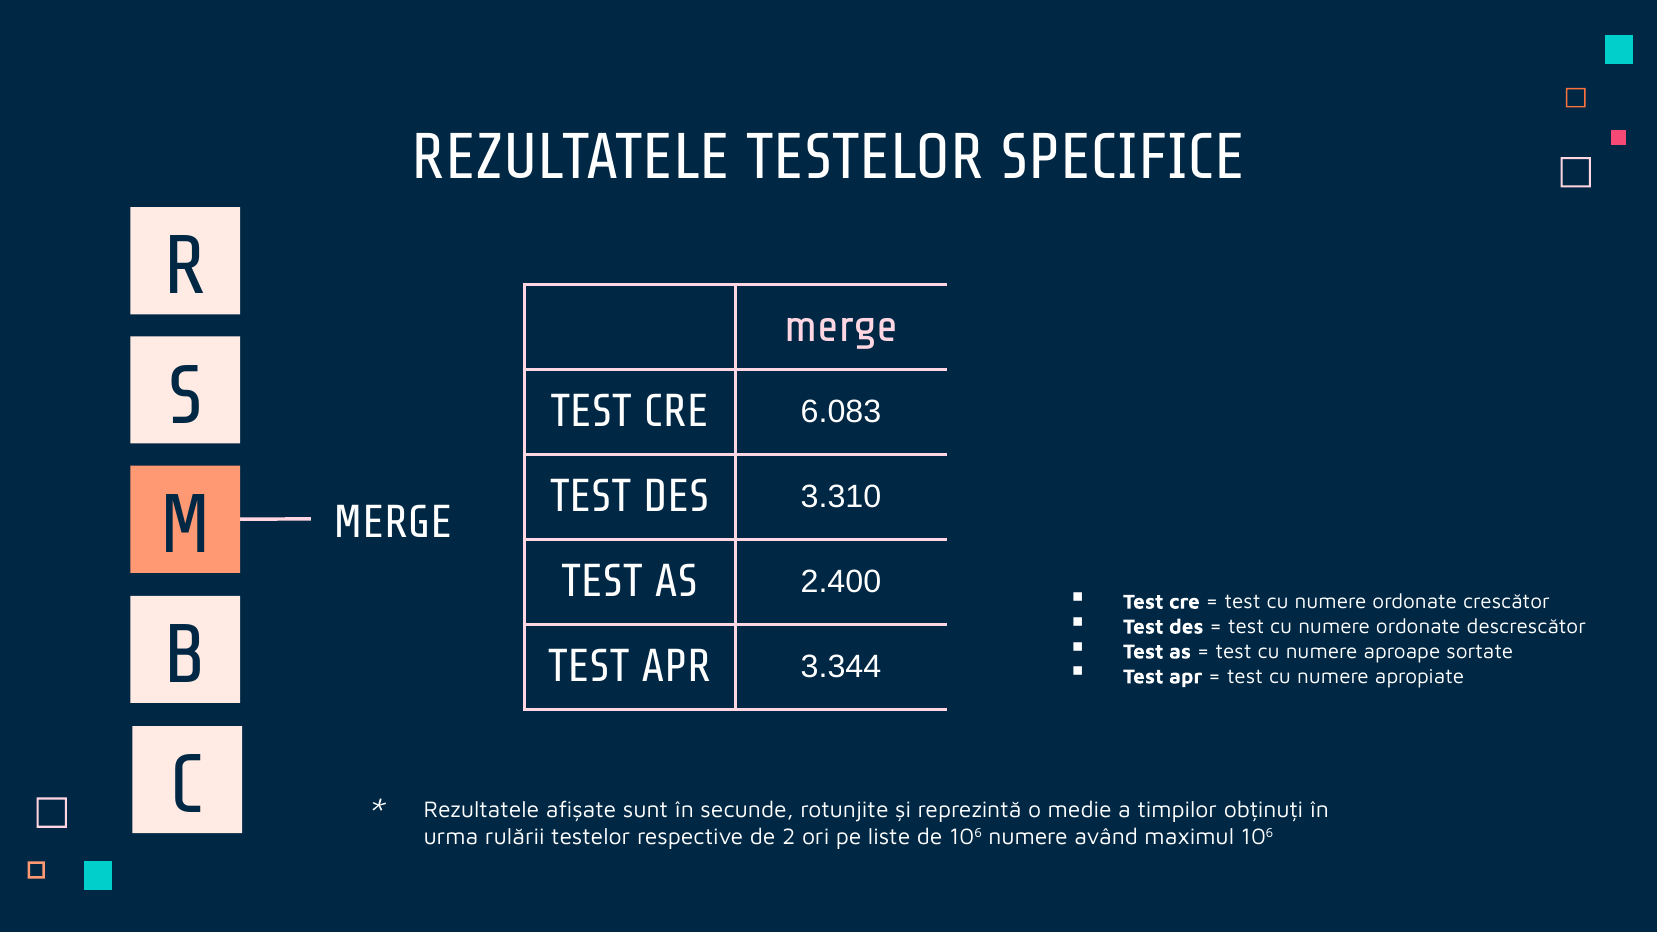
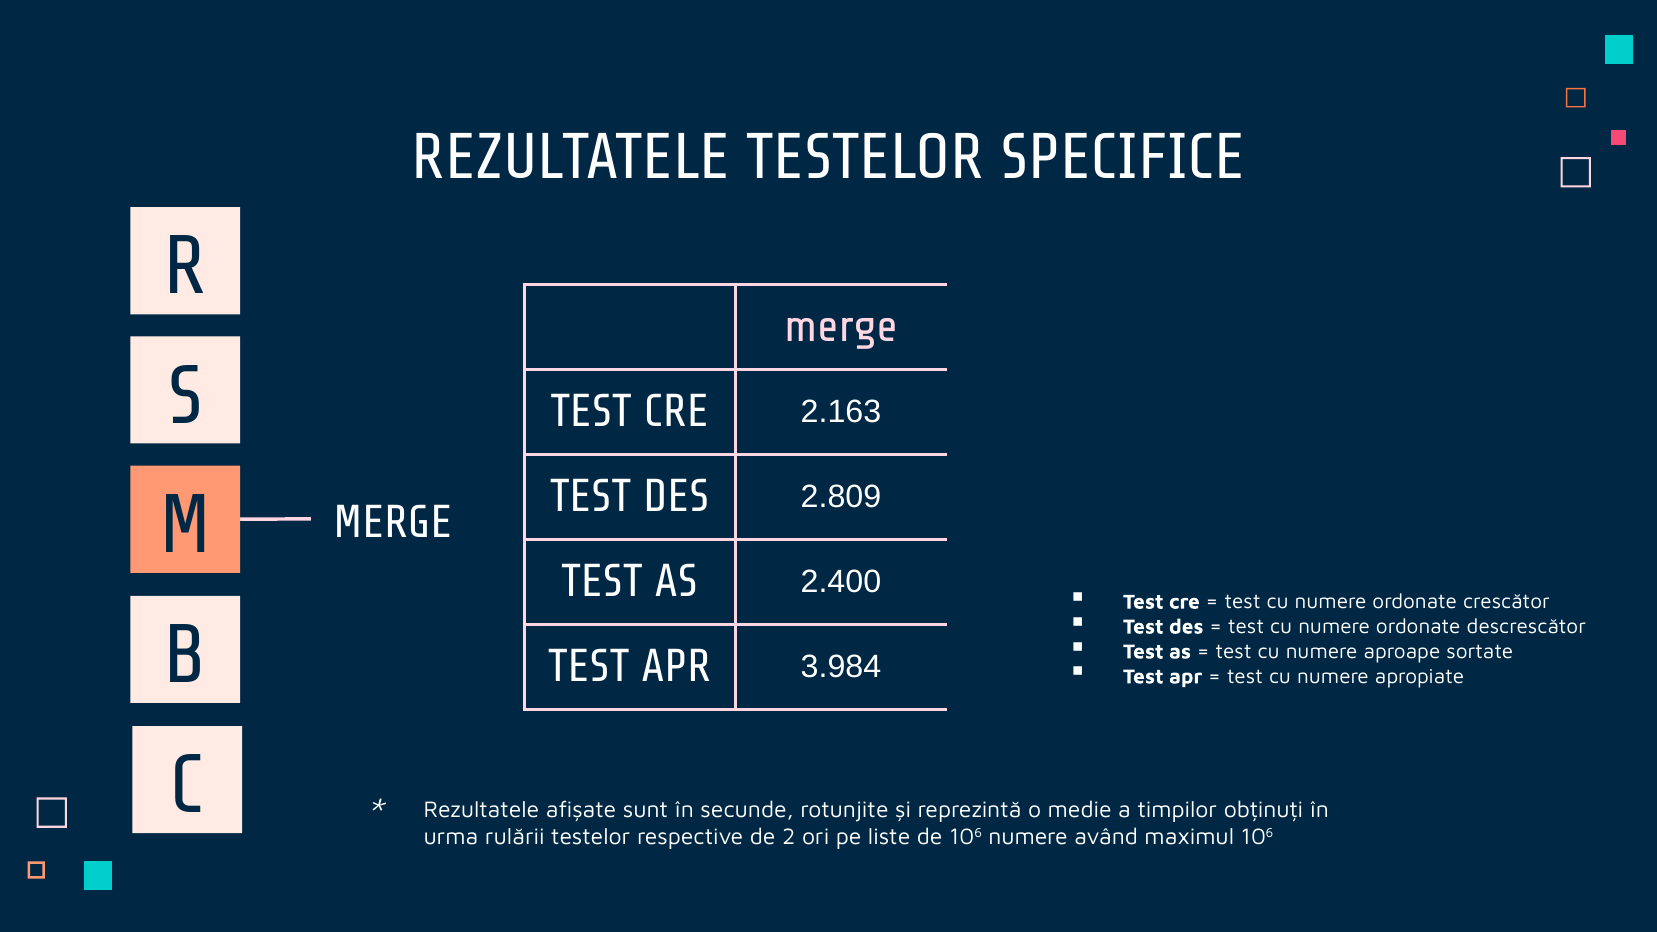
6.083: 6.083 -> 2.163
3.310: 3.310 -> 2.809
3.344: 3.344 -> 3.984
